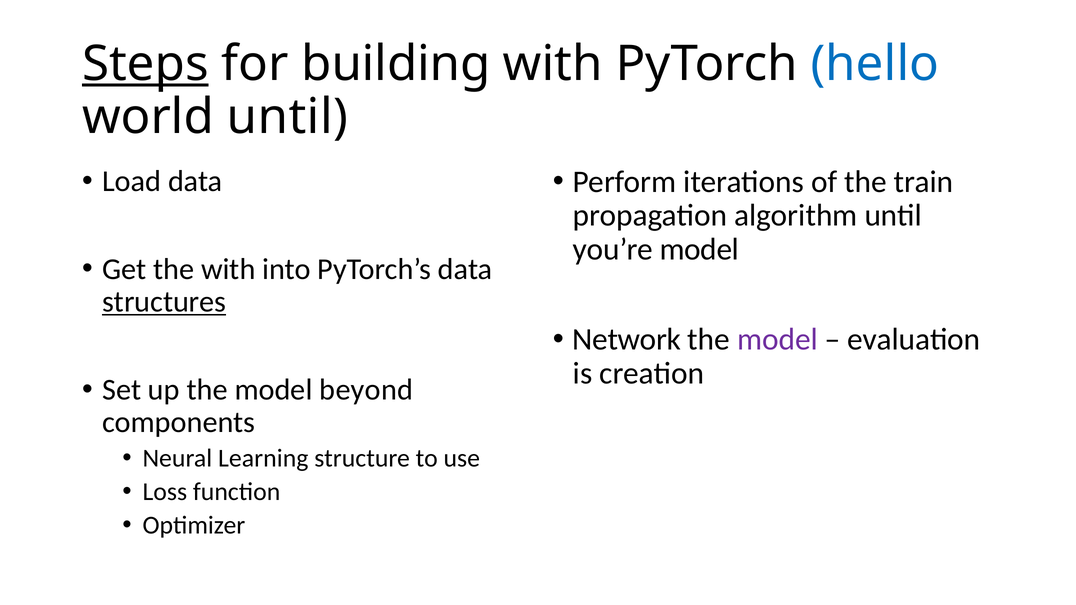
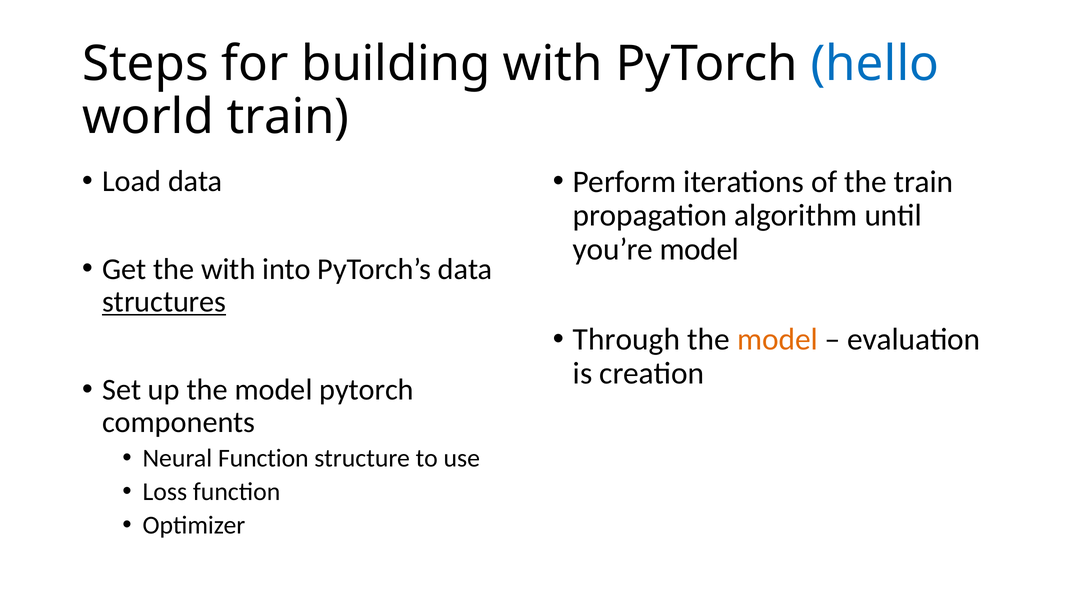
Steps underline: present -> none
world until: until -> train
Network: Network -> Through
model at (777, 340) colour: purple -> orange
model beyond: beyond -> pytorch
Neural Learning: Learning -> Function
